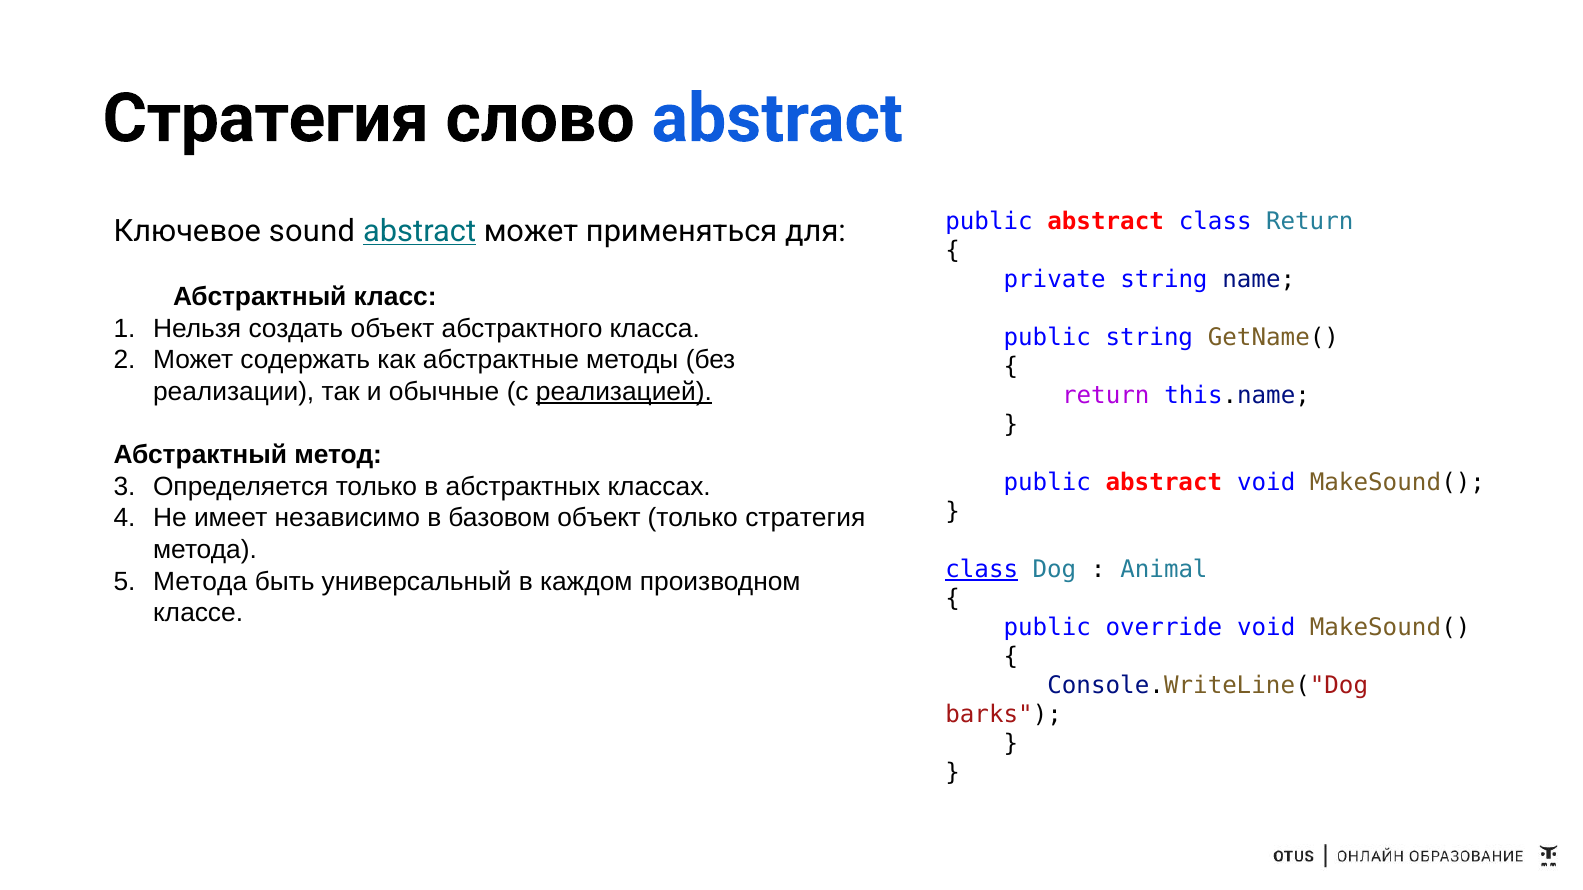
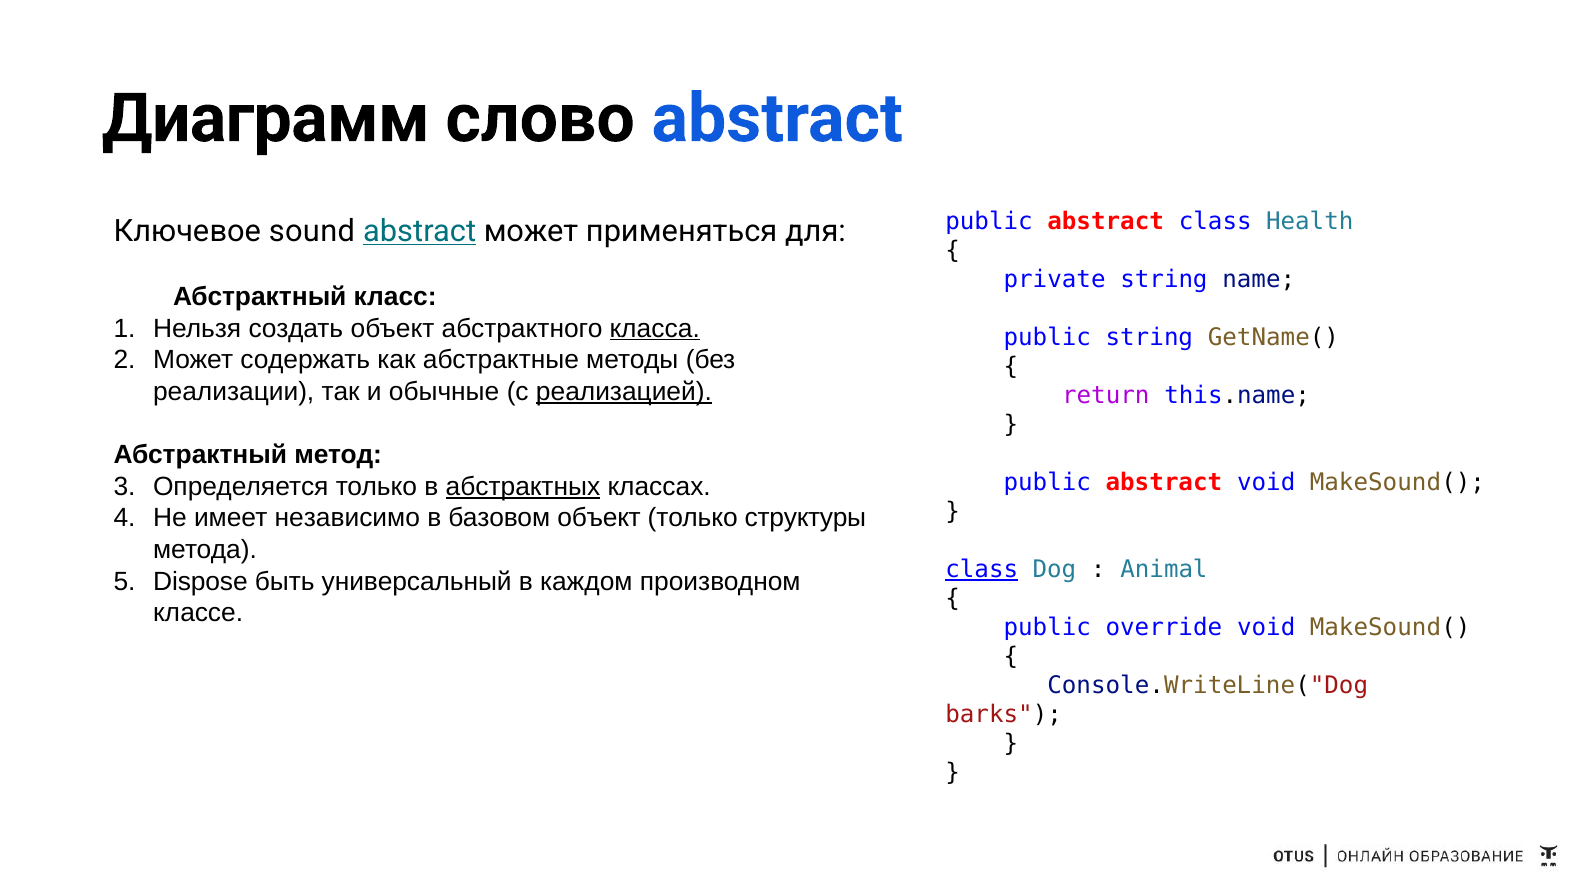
Стратегия at (266, 119): Стратегия -> Диаграмм
class Return: Return -> Health
класса underline: none -> present
абстрактных underline: none -> present
только стратегия: стратегия -> структуры
Метода at (200, 582): Метода -> Dispose
